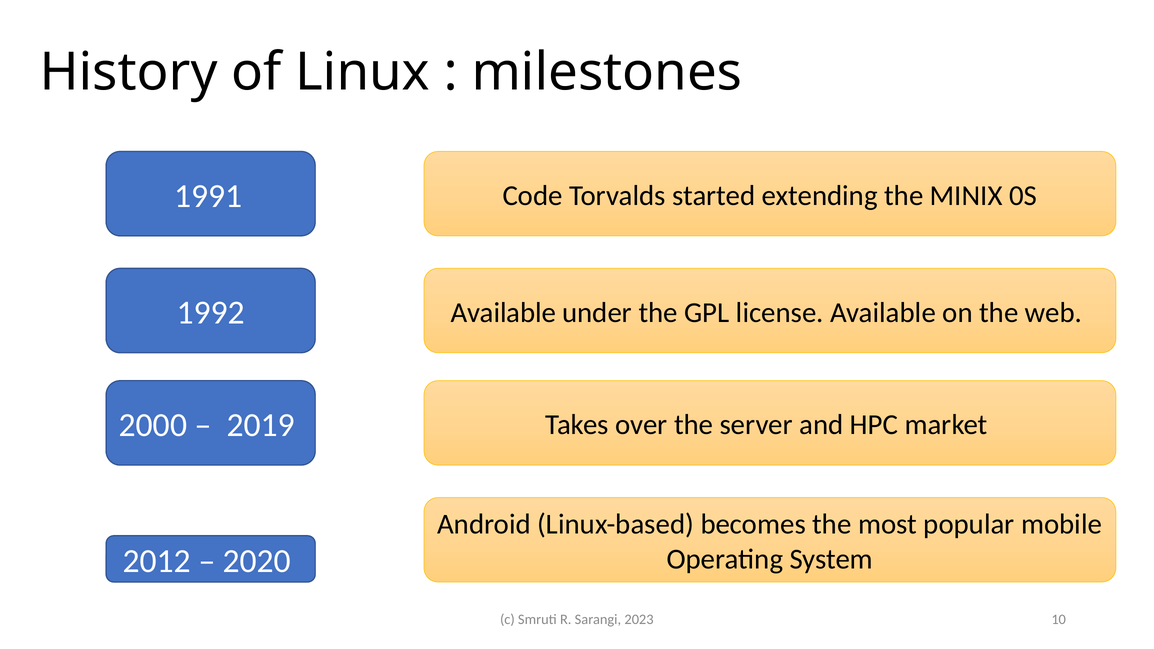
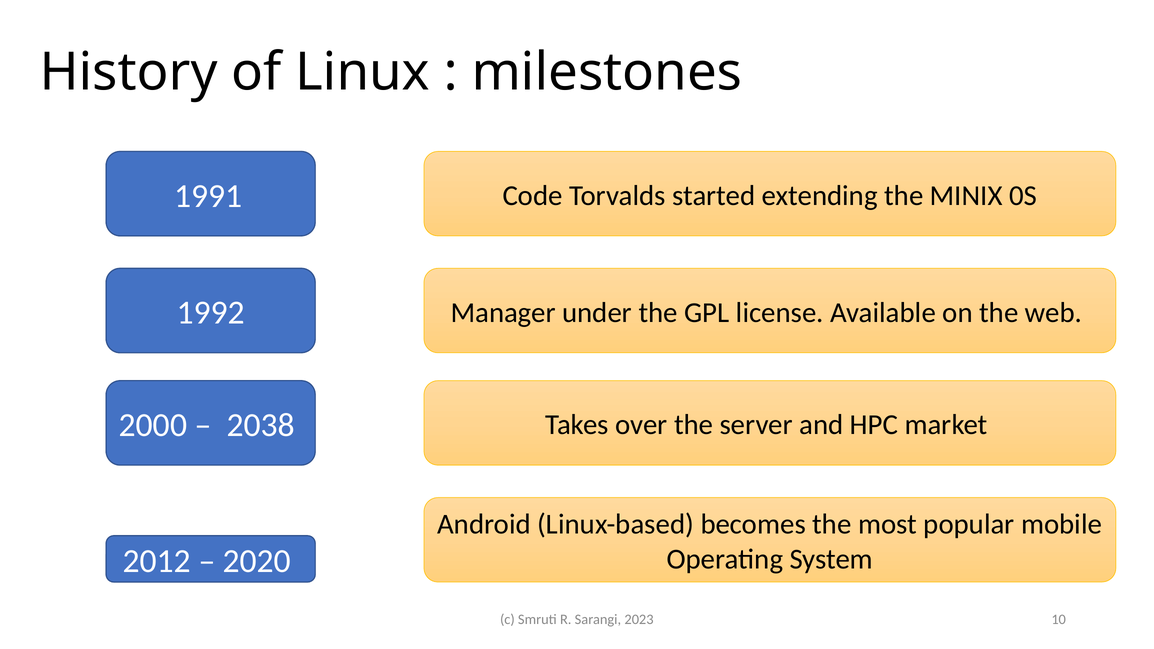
Available at (503, 313): Available -> Manager
2019: 2019 -> 2038
